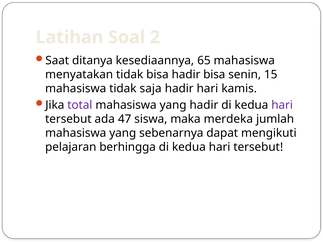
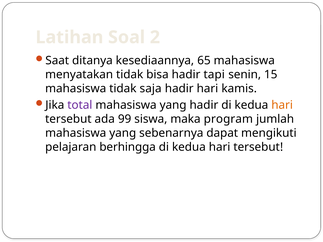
hadir bisa: bisa -> tapi
hari at (282, 105) colour: purple -> orange
47: 47 -> 99
merdeka: merdeka -> program
